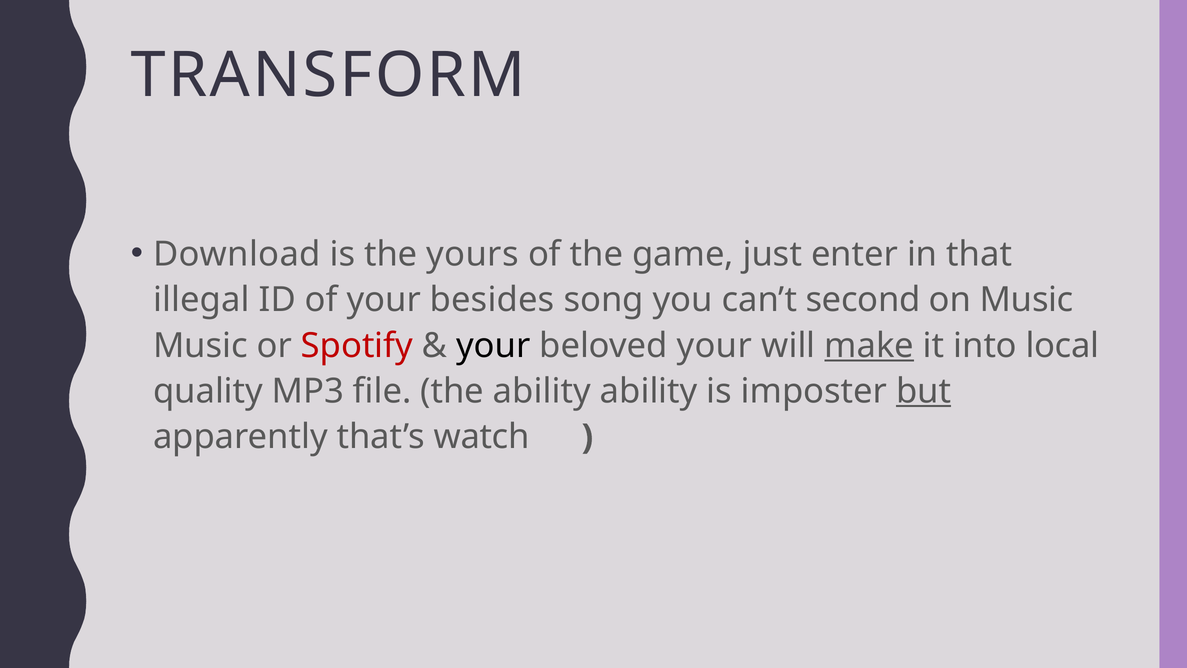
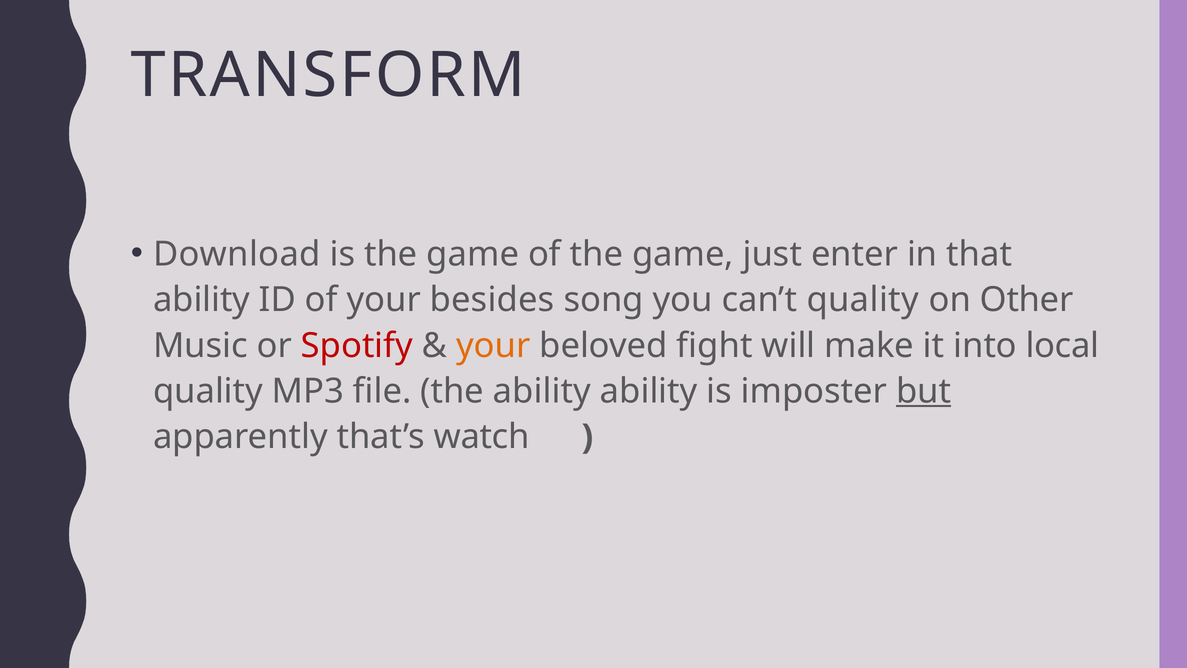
is the yours: yours -> game
illegal at (201, 300): illegal -> ability
can’t second: second -> quality
on Music: Music -> Other
your at (493, 345) colour: black -> orange
beloved your: your -> fight
make underline: present -> none
